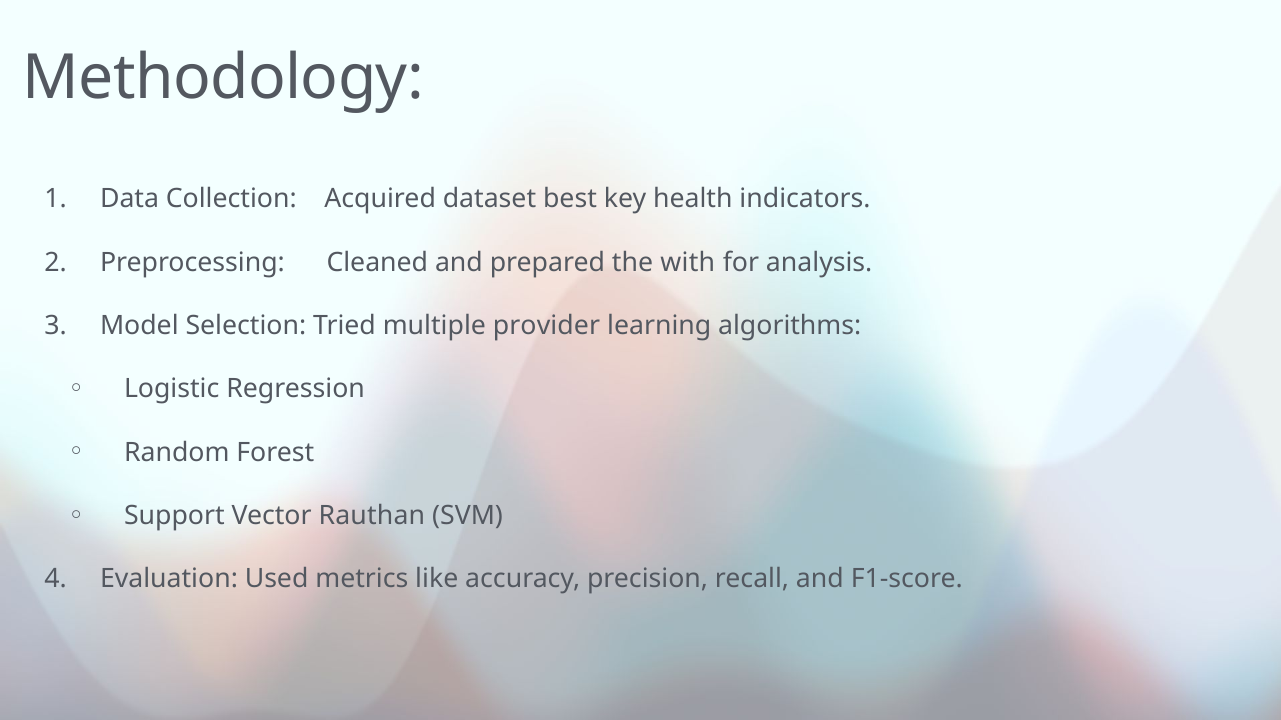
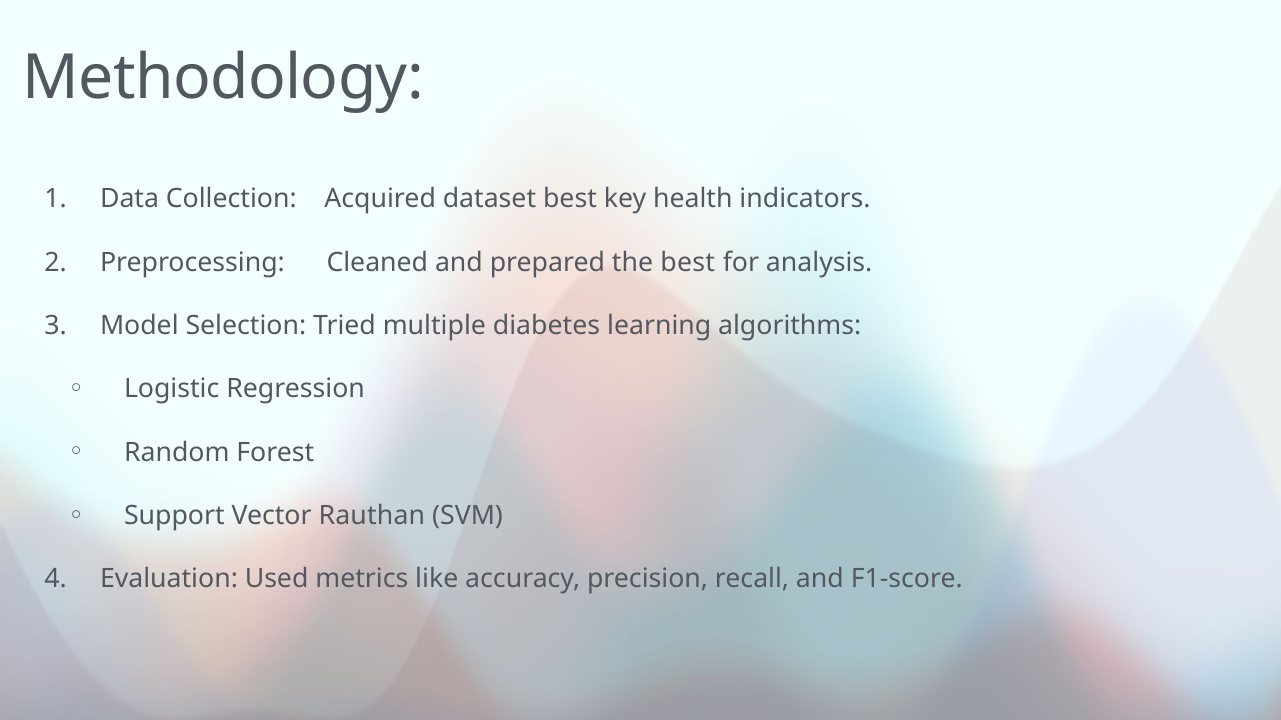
the with: with -> best
provider: provider -> diabetes
